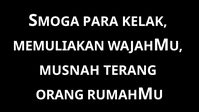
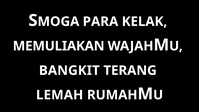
MUSNAH: MUSNAH -> BANGKIT
ORANG: ORANG -> LEMAH
